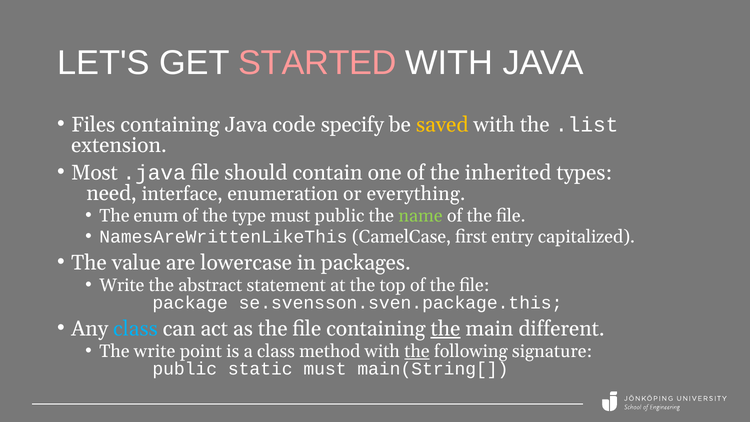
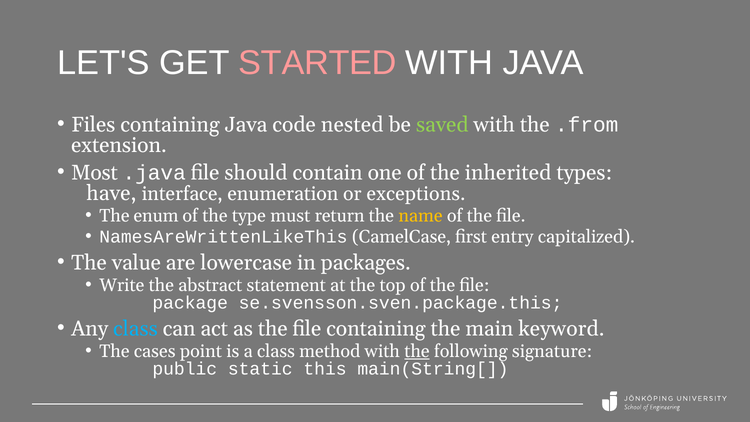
specify: specify -> nested
saved colour: yellow -> light green
.list: .list -> .from
need: need -> have
everything: everything -> exceptions
must public: public -> return
name colour: light green -> yellow
the at (445, 329) underline: present -> none
different: different -> keyword
The write: write -> cases
static must: must -> this
